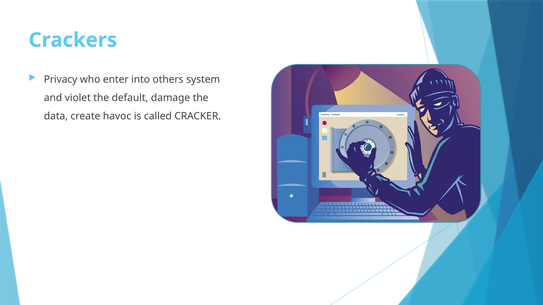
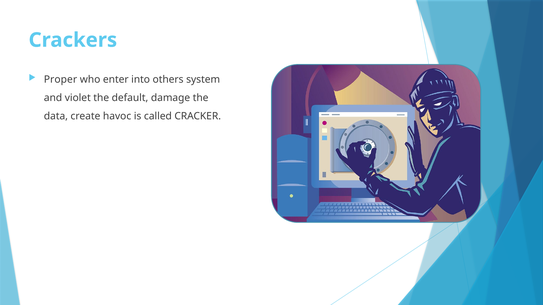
Privacy: Privacy -> Proper
